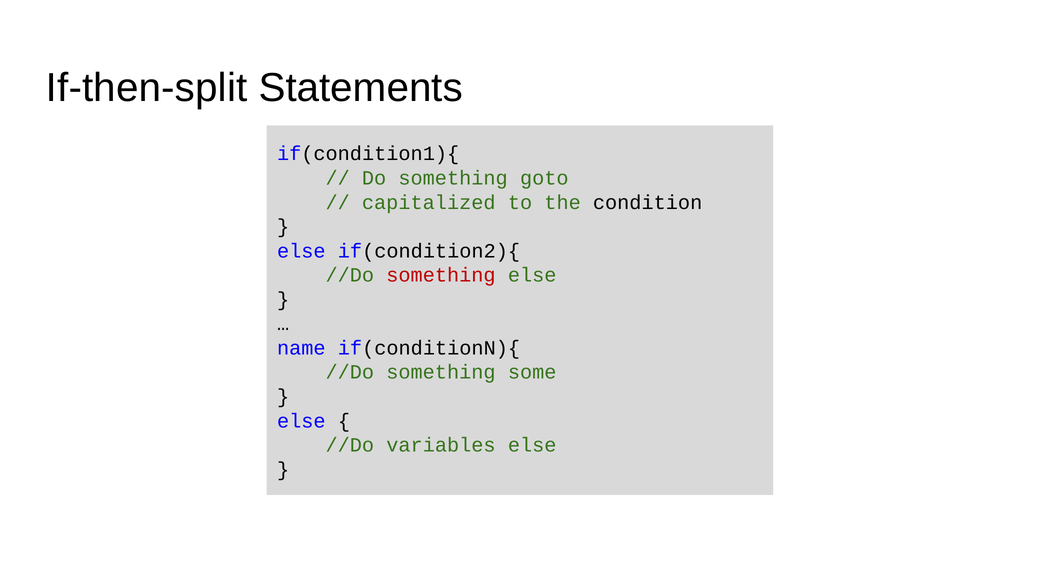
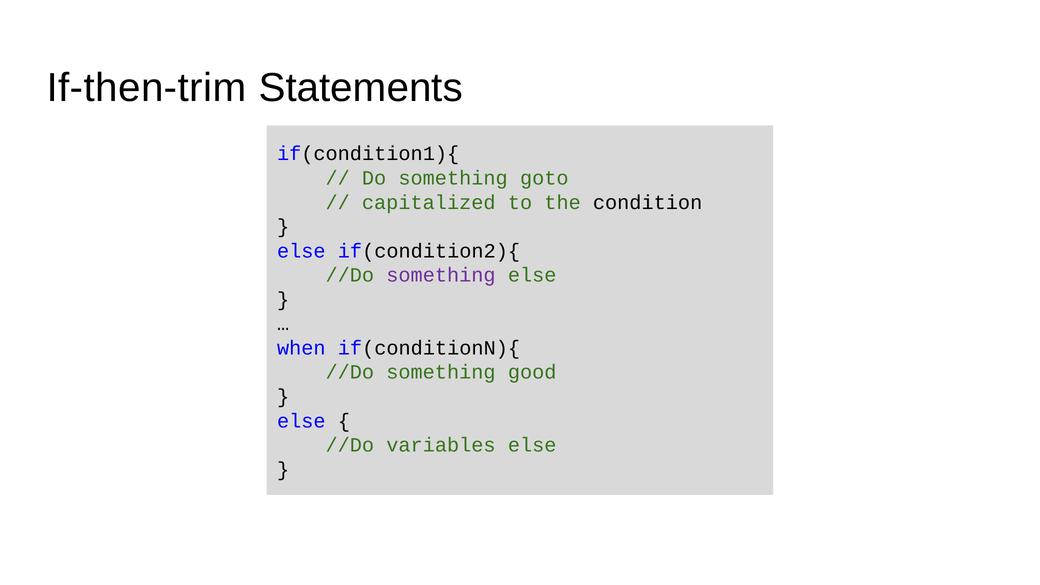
If-then-split: If-then-split -> If-then-trim
something at (441, 275) colour: red -> purple
name: name -> when
some: some -> good
